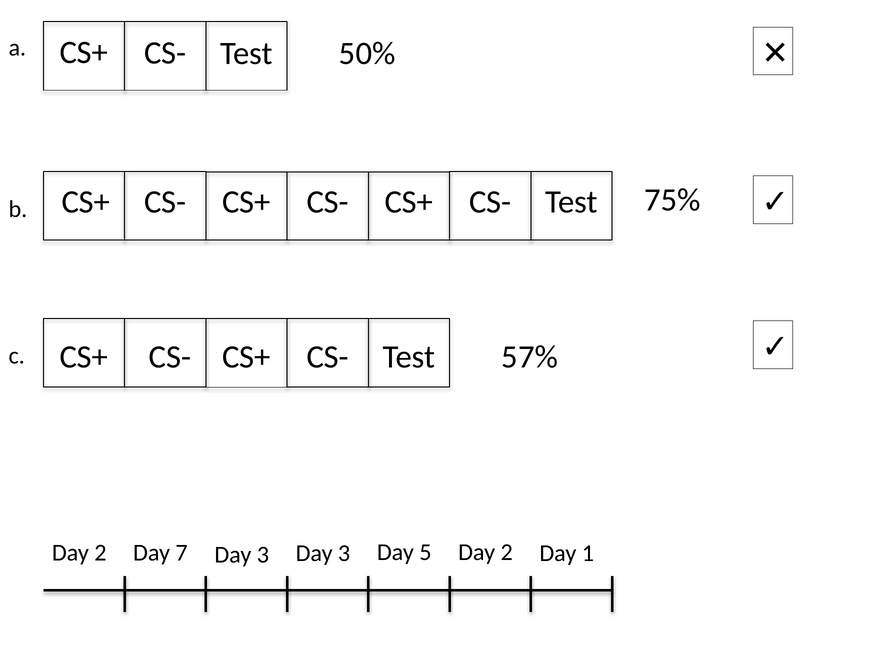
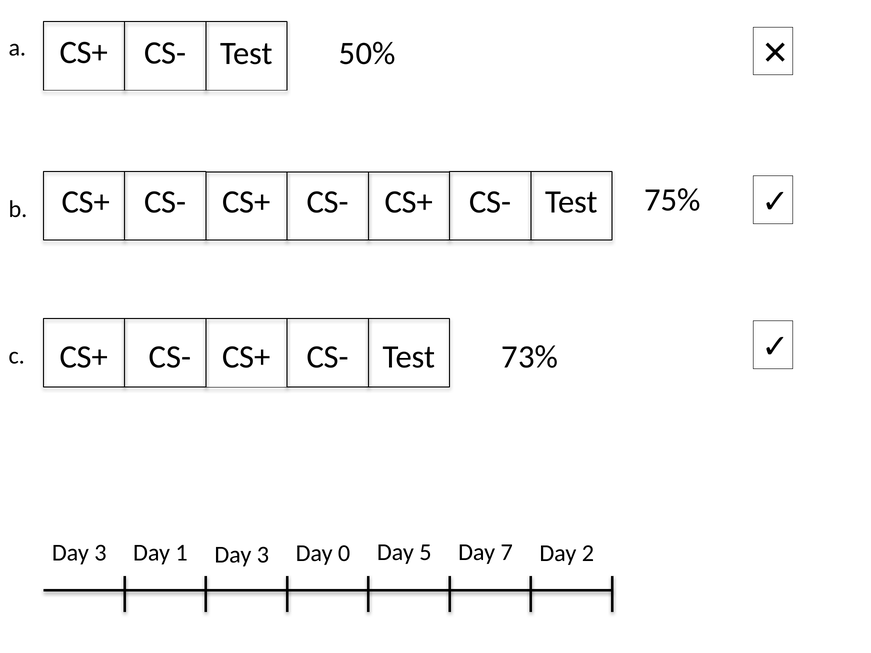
57%: 57% -> 73%
2 at (100, 553): 2 -> 3
7: 7 -> 1
3 Day 3: 3 -> 0
5 Day 2: 2 -> 7
1: 1 -> 2
